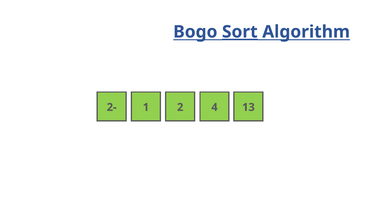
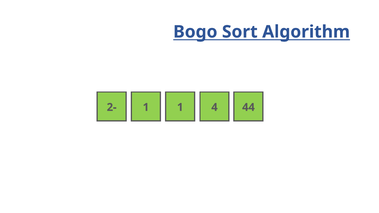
Sort underline: present -> none
1 2: 2 -> 1
13: 13 -> 44
